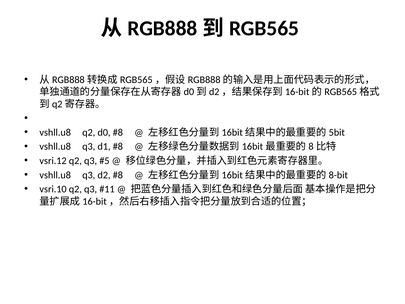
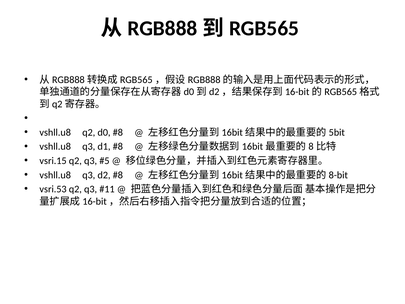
vsri.12: vsri.12 -> vsri.15
vsri.10: vsri.10 -> vsri.53
